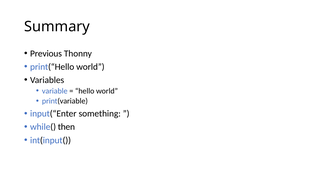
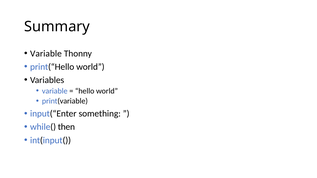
Previous at (46, 54): Previous -> Variable
